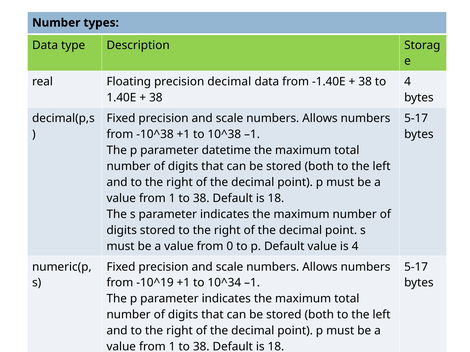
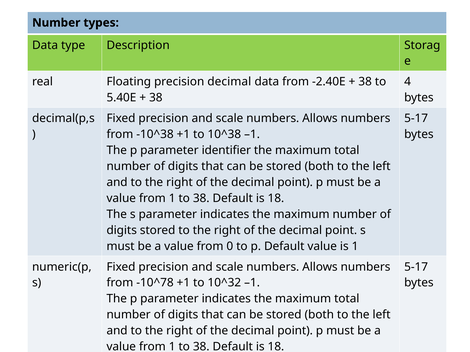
-1.40E: -1.40E -> -2.40E
1.40E: 1.40E -> 5.40E
datetime: datetime -> identifier
is 4: 4 -> 1
-10^19: -10^19 -> -10^78
10^34: 10^34 -> 10^32
